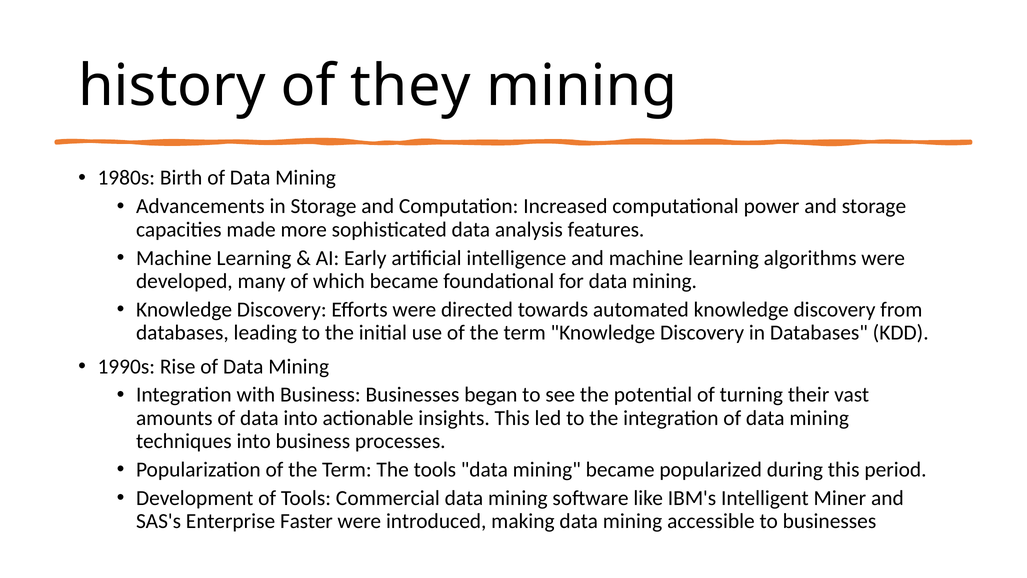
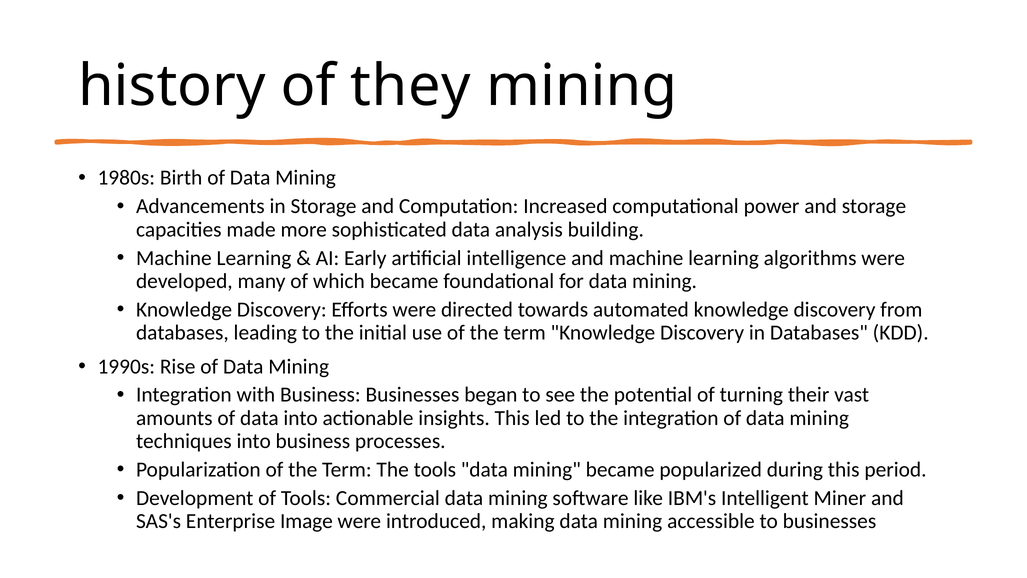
features: features -> building
Faster: Faster -> Image
